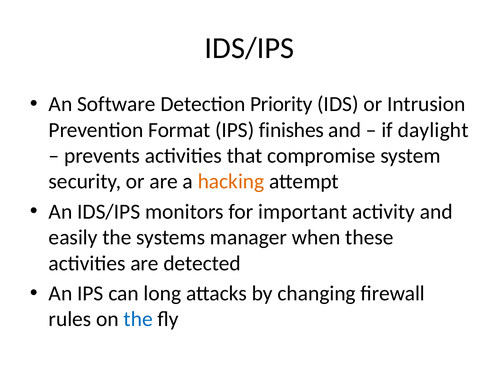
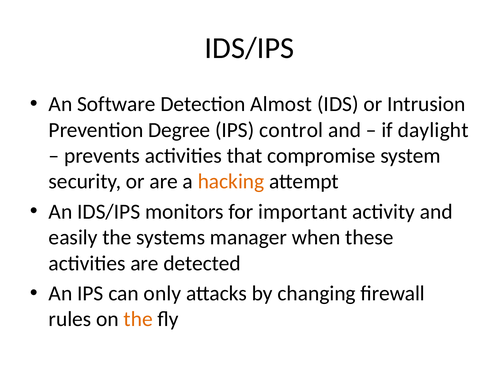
Priority: Priority -> Almost
Format: Format -> Degree
finishes: finishes -> control
long: long -> only
the at (138, 319) colour: blue -> orange
